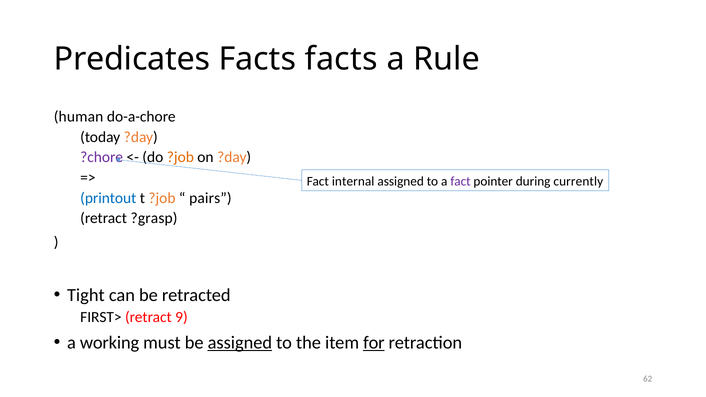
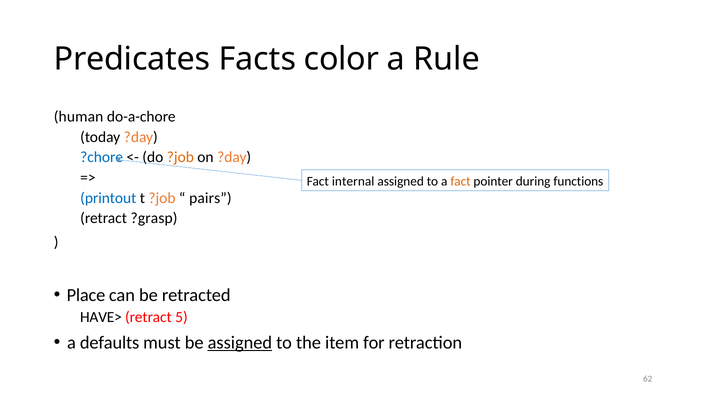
Facts facts: facts -> color
?chore colour: purple -> blue
fact at (460, 181) colour: purple -> orange
currently: currently -> functions
Tight: Tight -> Place
FIRST>: FIRST> -> HAVE>
9: 9 -> 5
working: working -> defaults
for underline: present -> none
